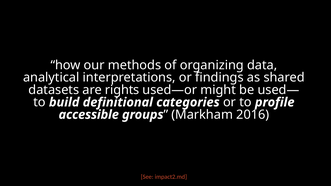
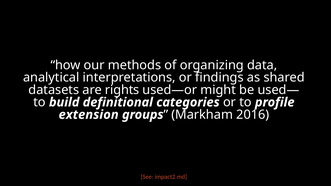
accessible: accessible -> extension
